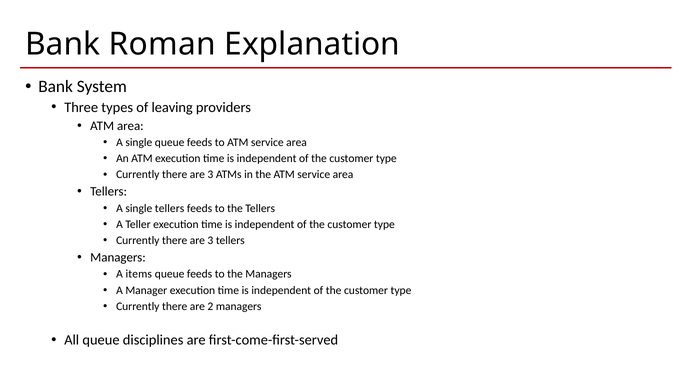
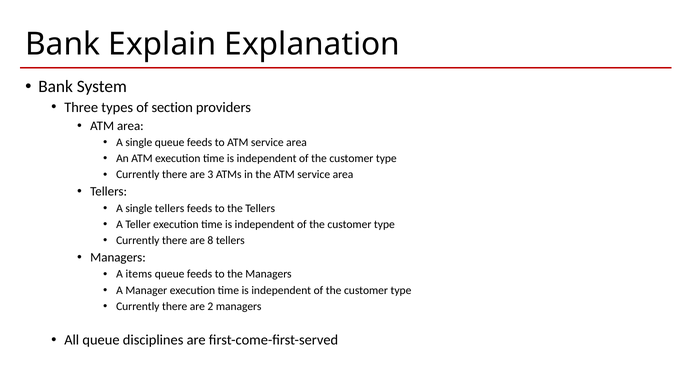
Roman: Roman -> Explain
leaving: leaving -> section
3 at (210, 240): 3 -> 8
